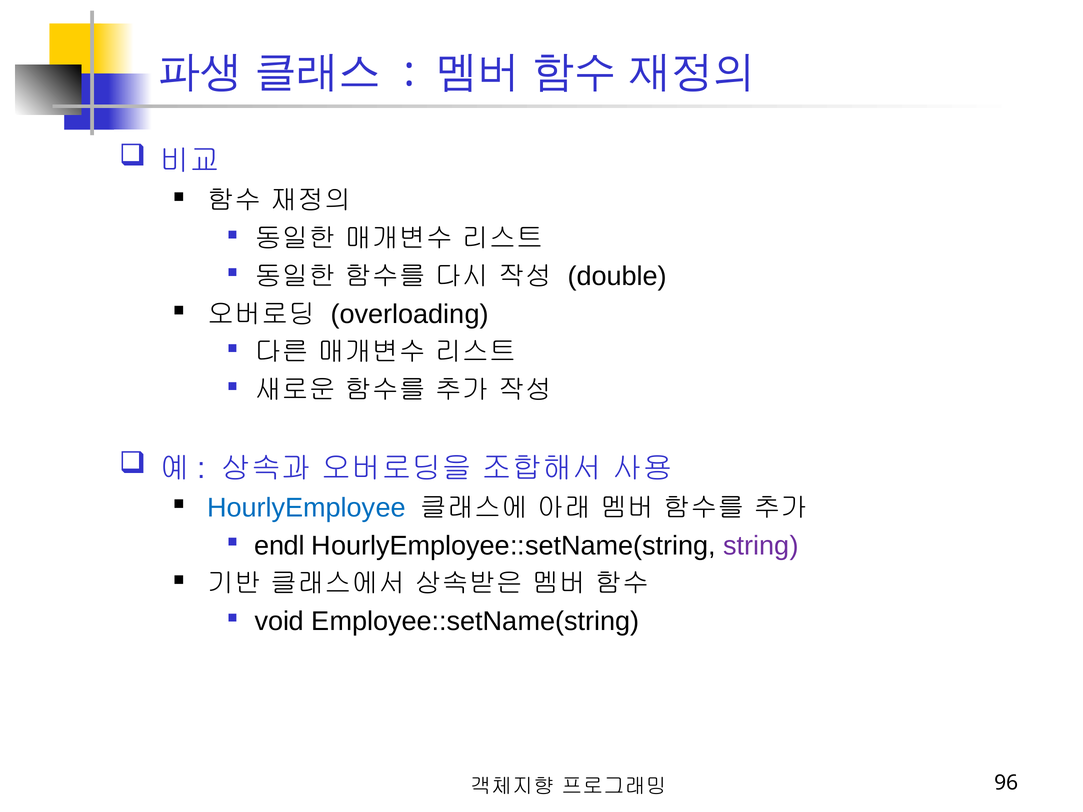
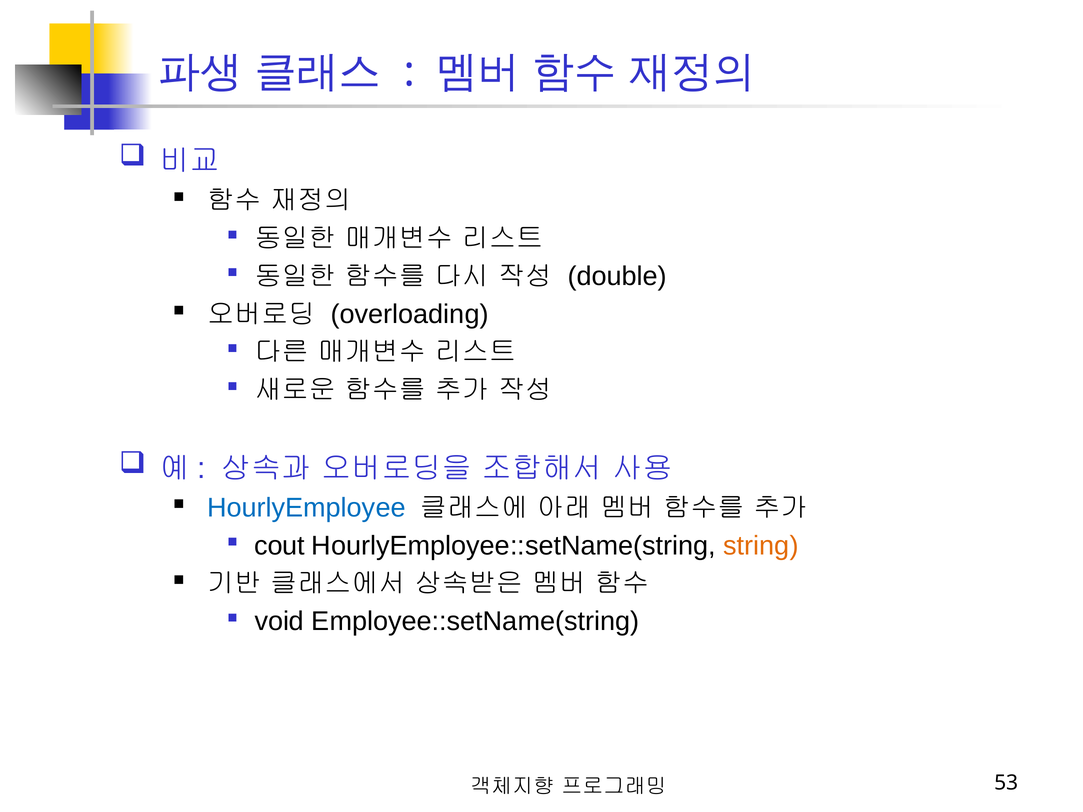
endl: endl -> cout
string colour: purple -> orange
96: 96 -> 53
